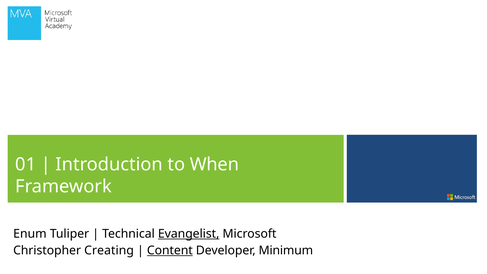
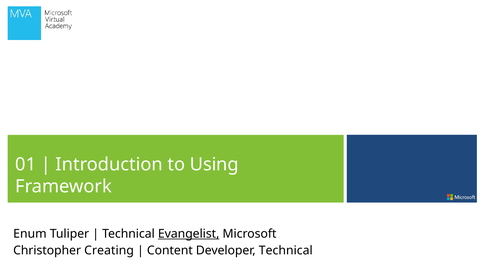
When: When -> Using
Content underline: present -> none
Developer Minimum: Minimum -> Technical
